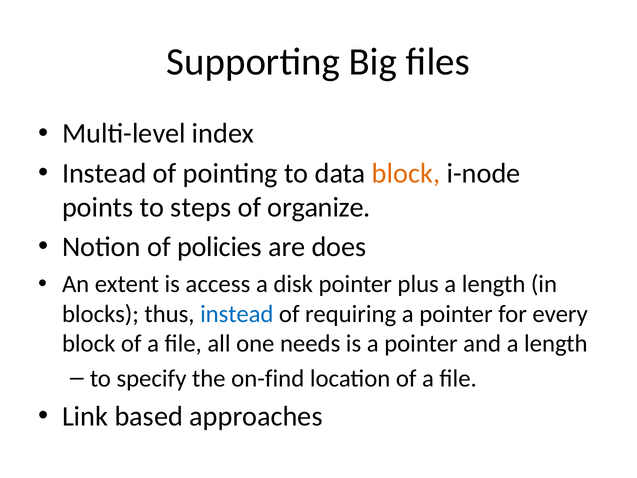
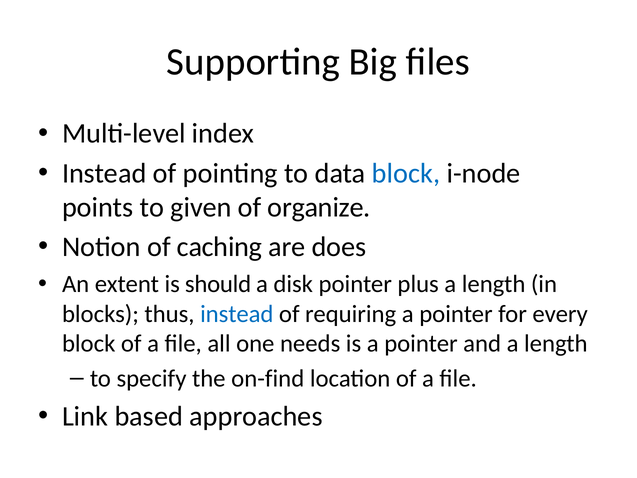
block at (406, 173) colour: orange -> blue
steps: steps -> given
policies: policies -> caching
access: access -> should
